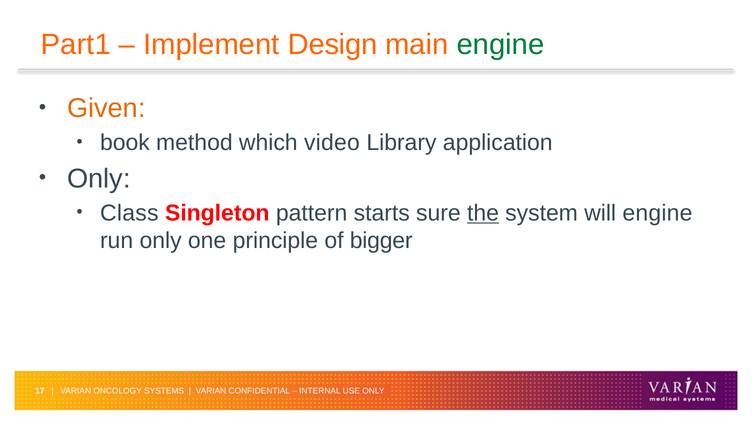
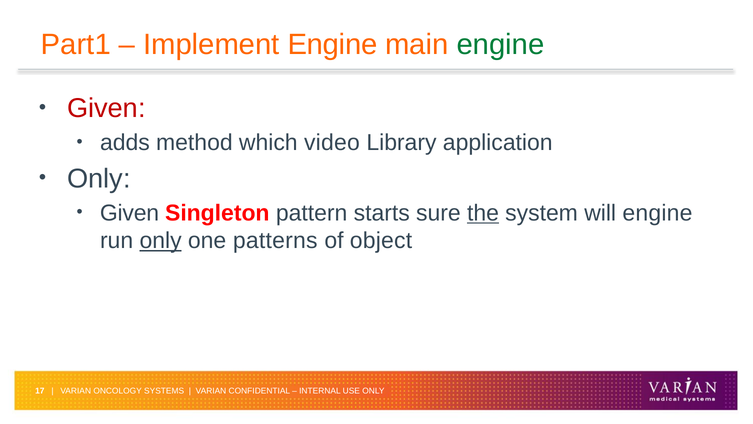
Implement Design: Design -> Engine
Given at (106, 108) colour: orange -> red
book: book -> adds
Class at (129, 213): Class -> Given
only at (161, 240) underline: none -> present
principle: principle -> patterns
bigger: bigger -> object
